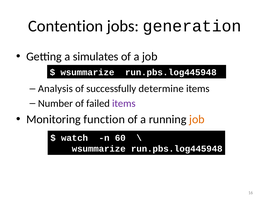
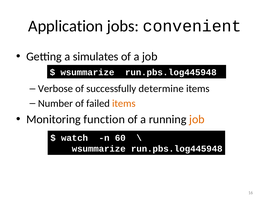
Contention: Contention -> Application
generation: generation -> convenient
Analysis: Analysis -> Verbose
items at (124, 103) colour: purple -> orange
